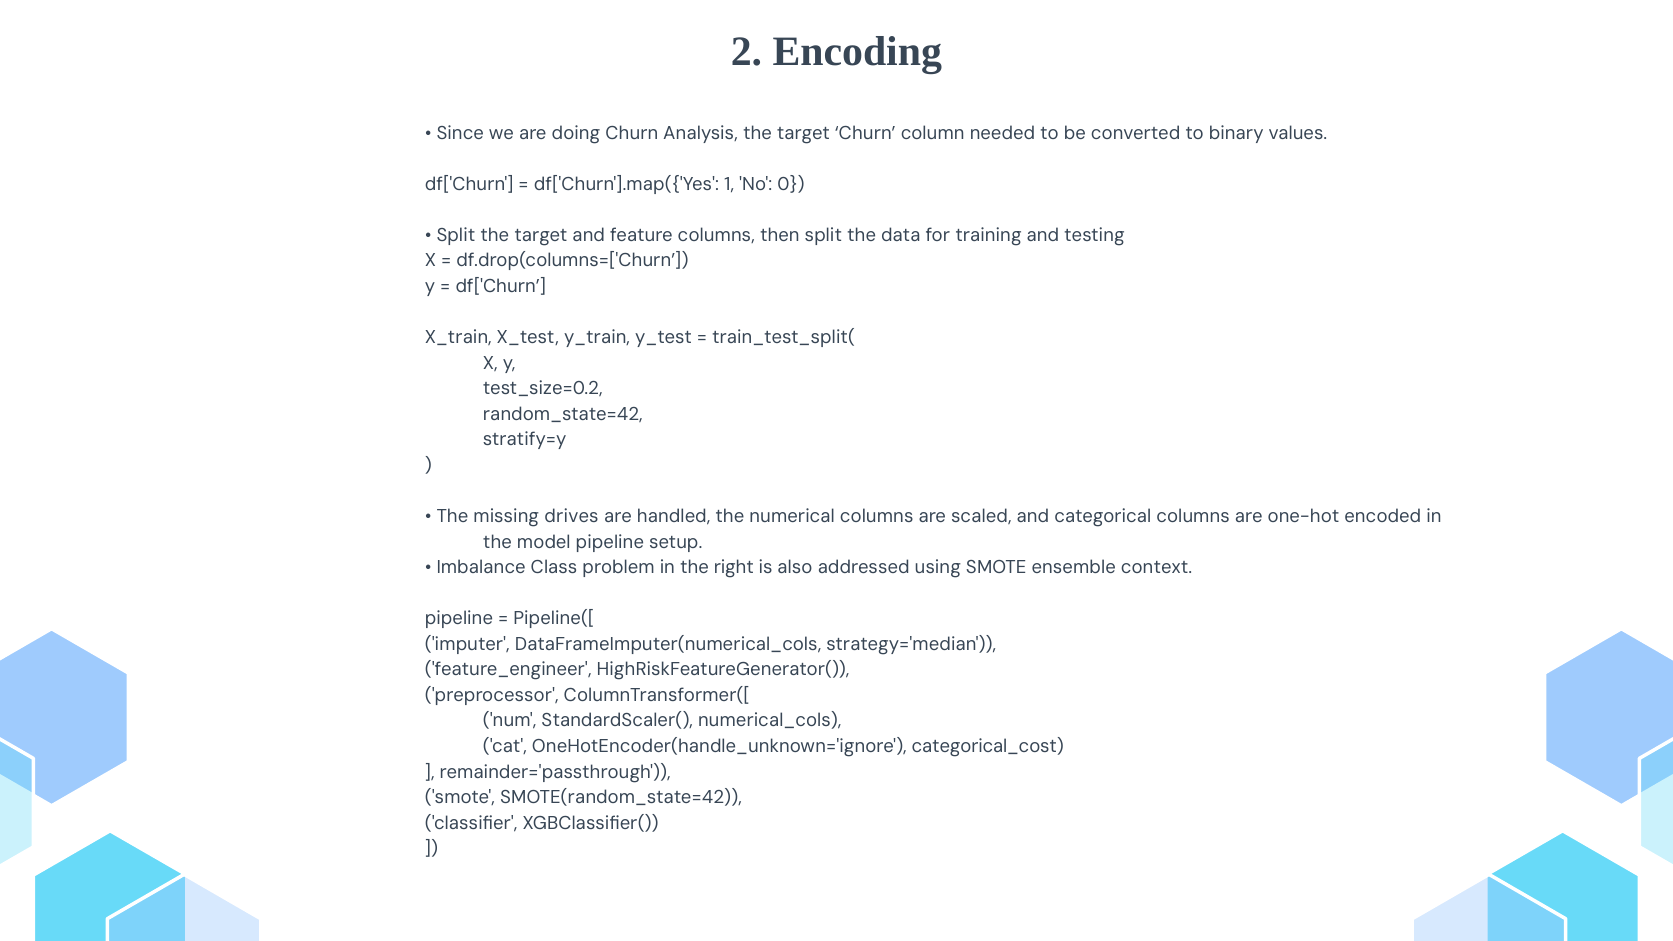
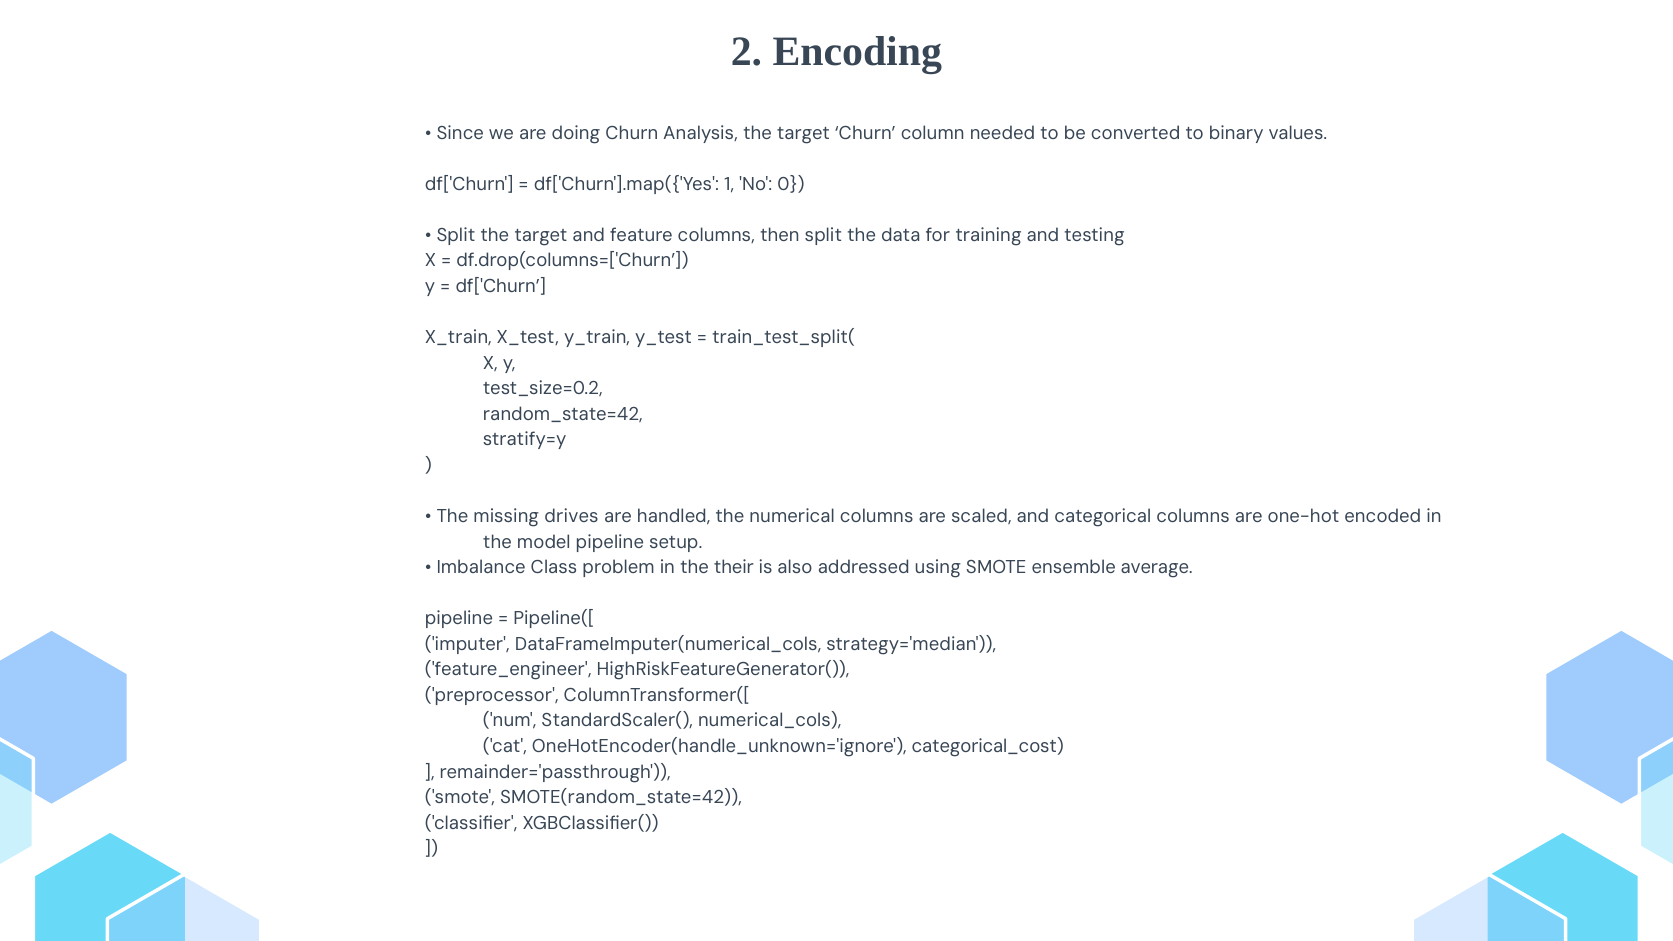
right: right -> their
context: context -> average
